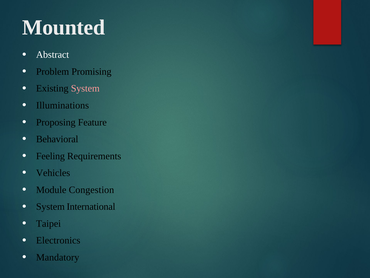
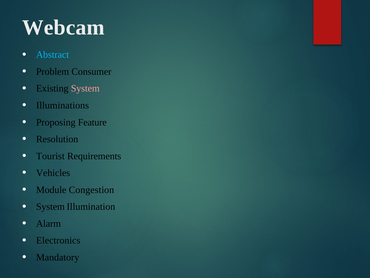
Mounted: Mounted -> Webcam
Abstract colour: white -> light blue
Promising: Promising -> Consumer
Behavioral: Behavioral -> Resolution
Feeling: Feeling -> Tourist
International: International -> Illumination
Taipei: Taipei -> Alarm
